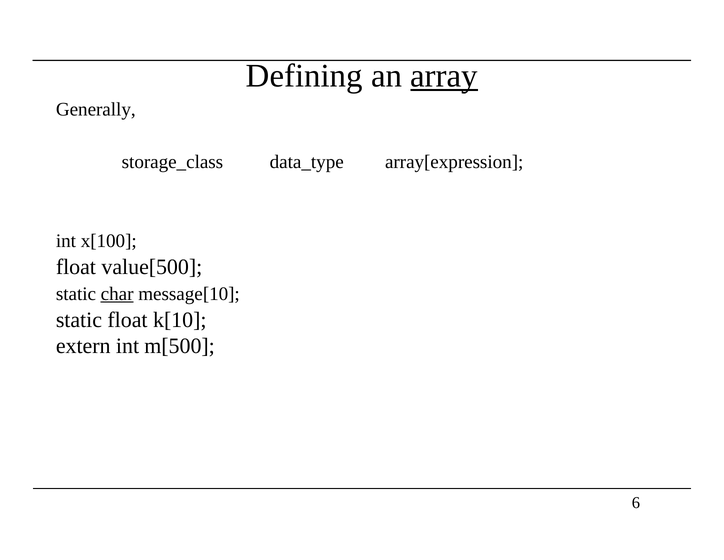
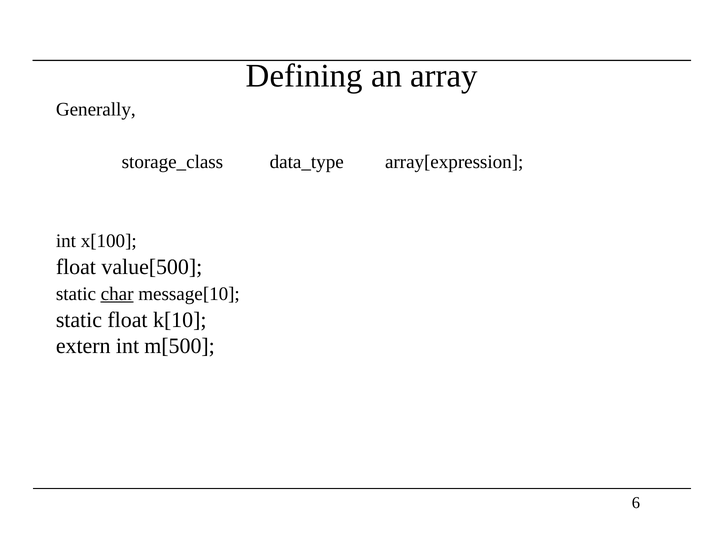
array underline: present -> none
